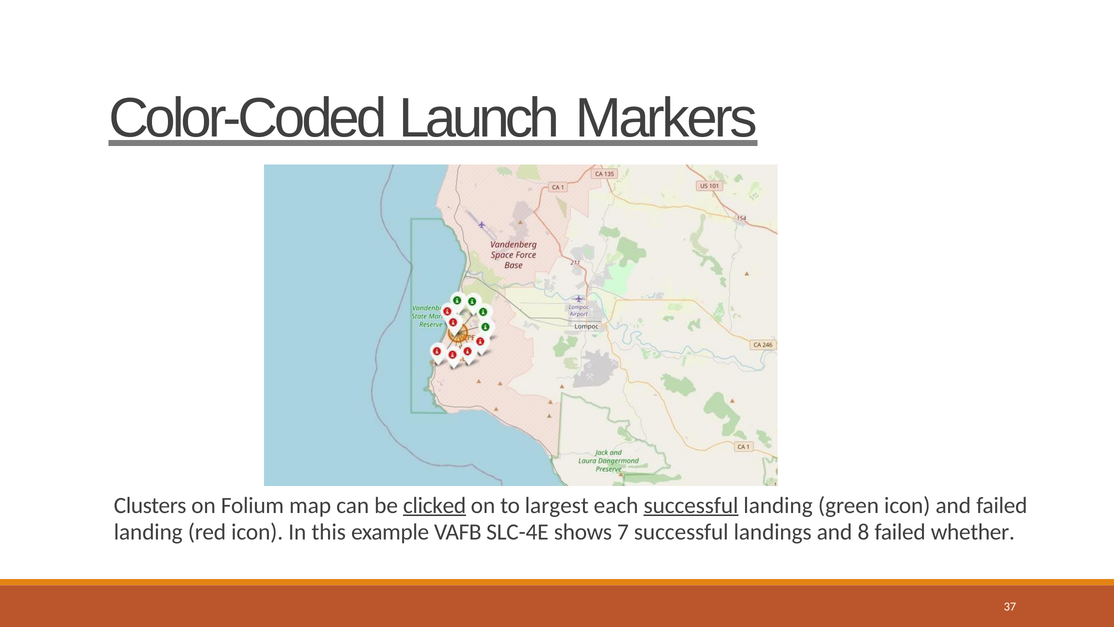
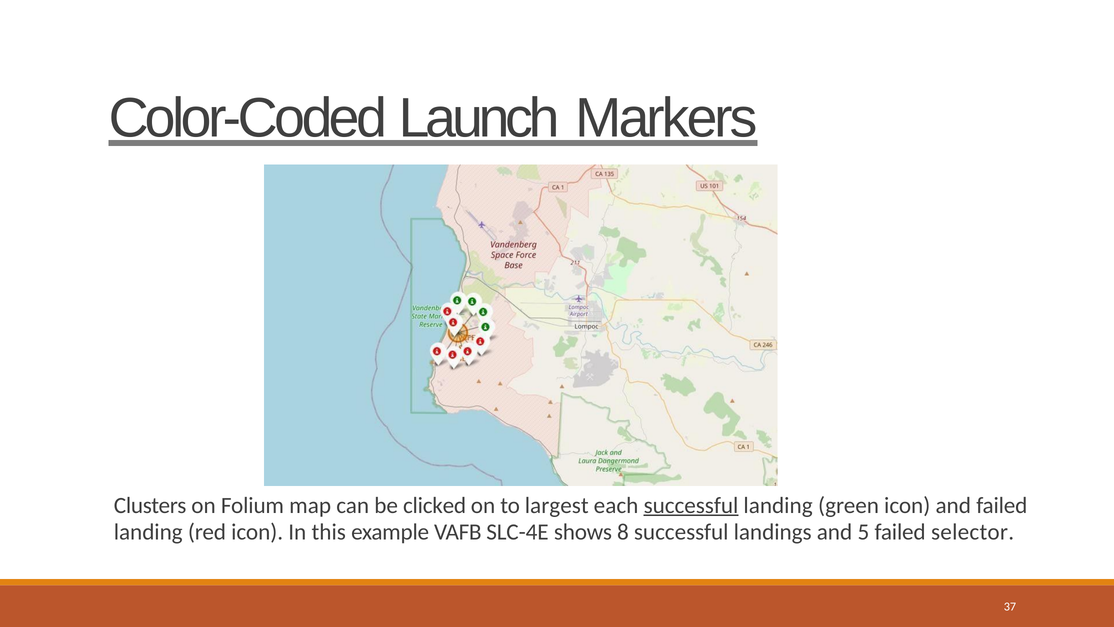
clicked underline: present -> none
7: 7 -> 8
8: 8 -> 5
whether: whether -> selector
